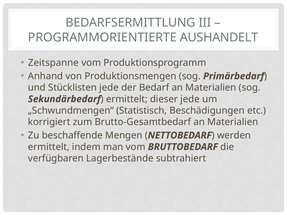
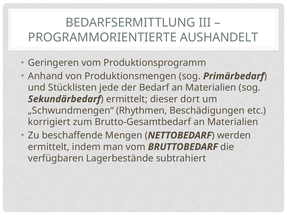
Zeitspanne: Zeitspanne -> Geringeren
dieser jede: jede -> dort
Statistisch: Statistisch -> Rhythmen
